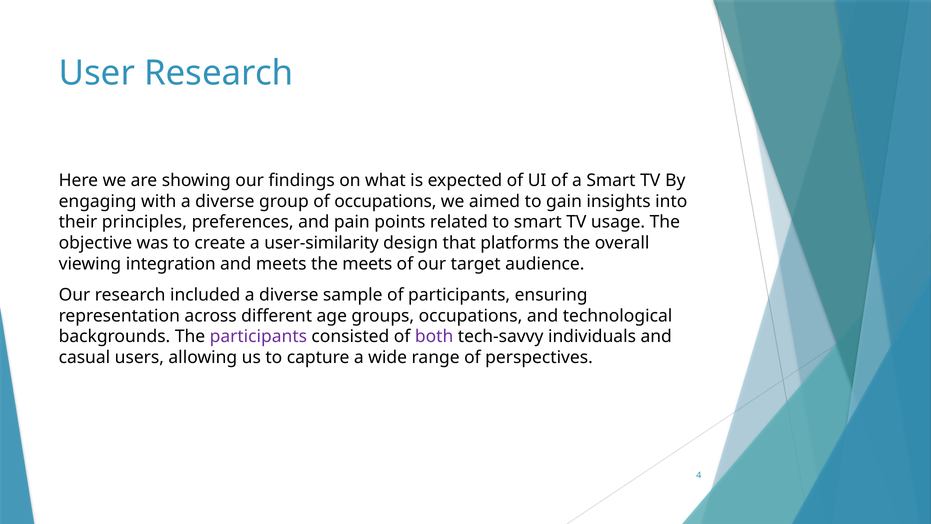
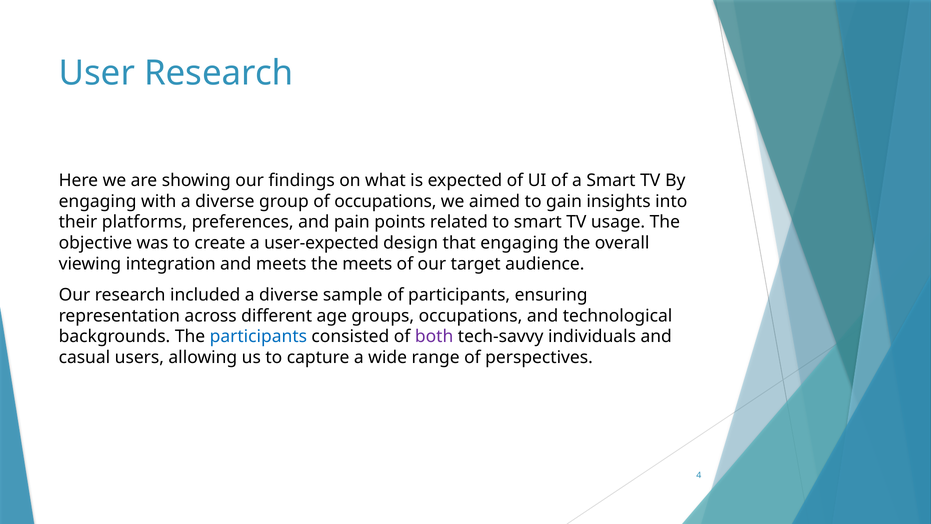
principles: principles -> platforms
user-similarity: user-similarity -> user-expected
that platforms: platforms -> engaging
participants at (258, 337) colour: purple -> blue
